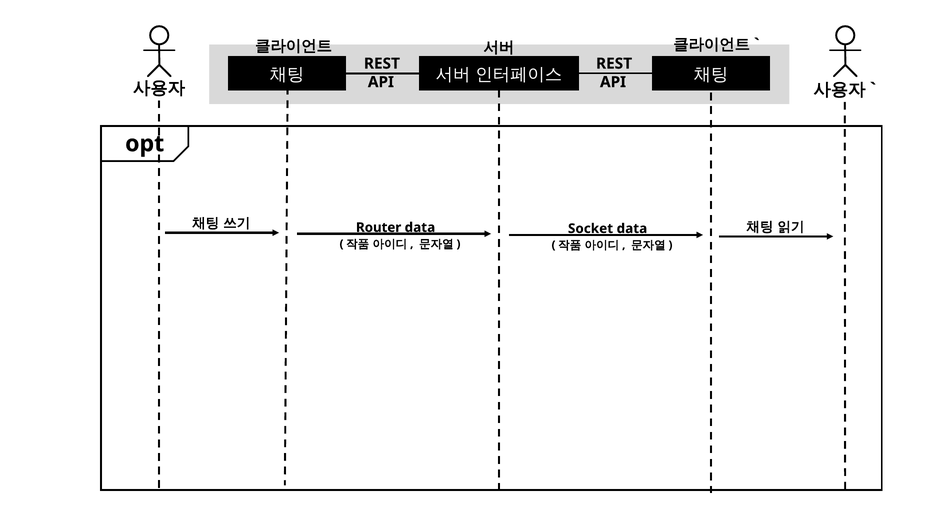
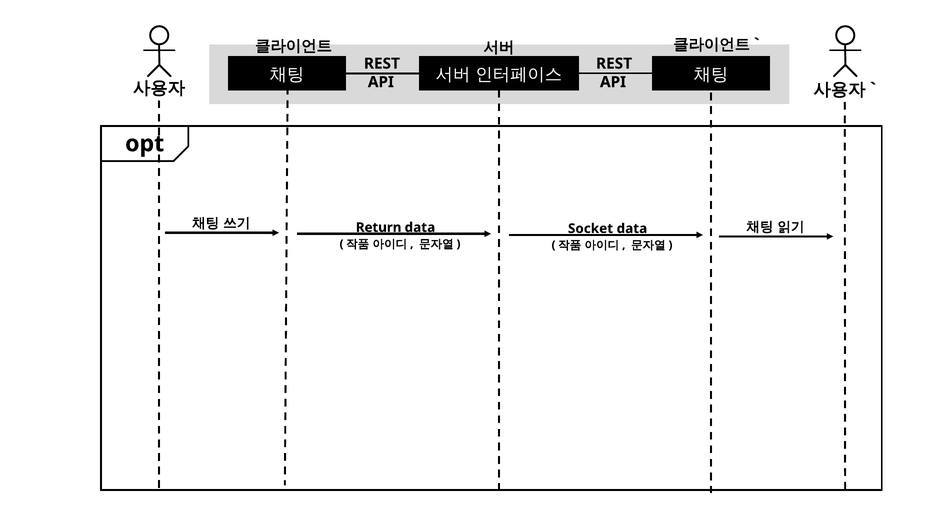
Router: Router -> Return
